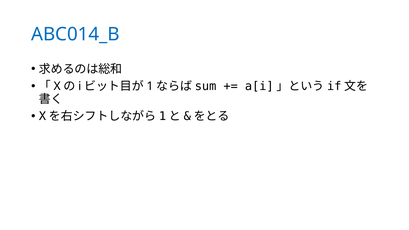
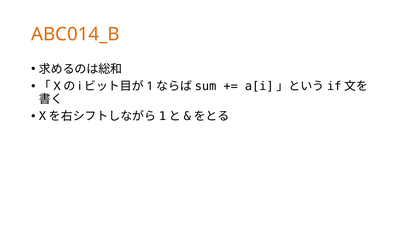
ABC014_B colour: blue -> orange
